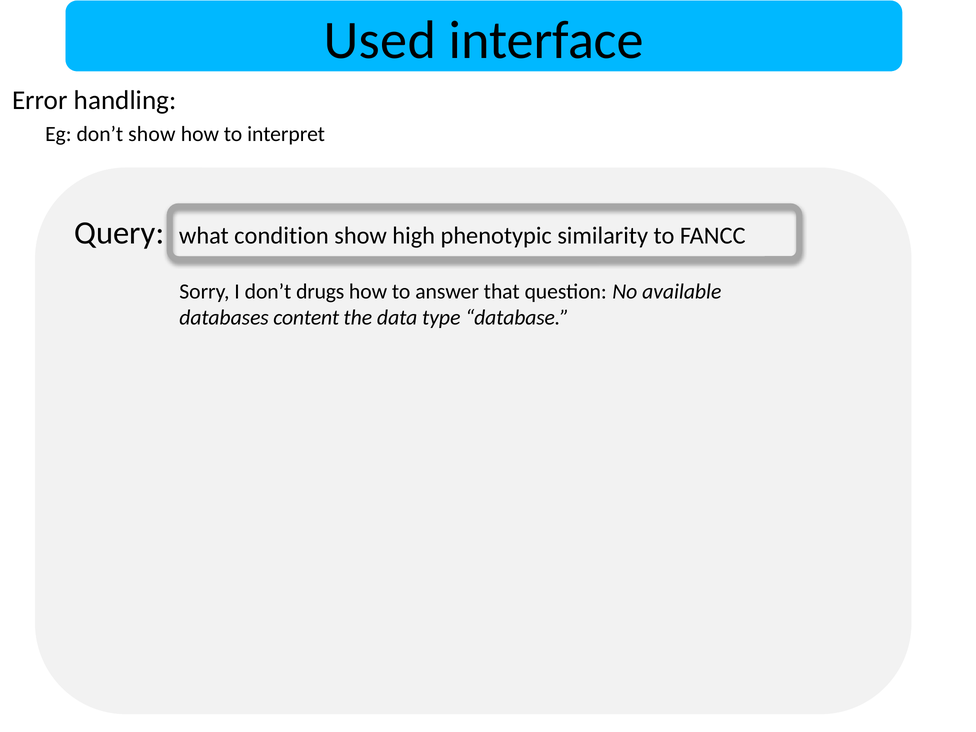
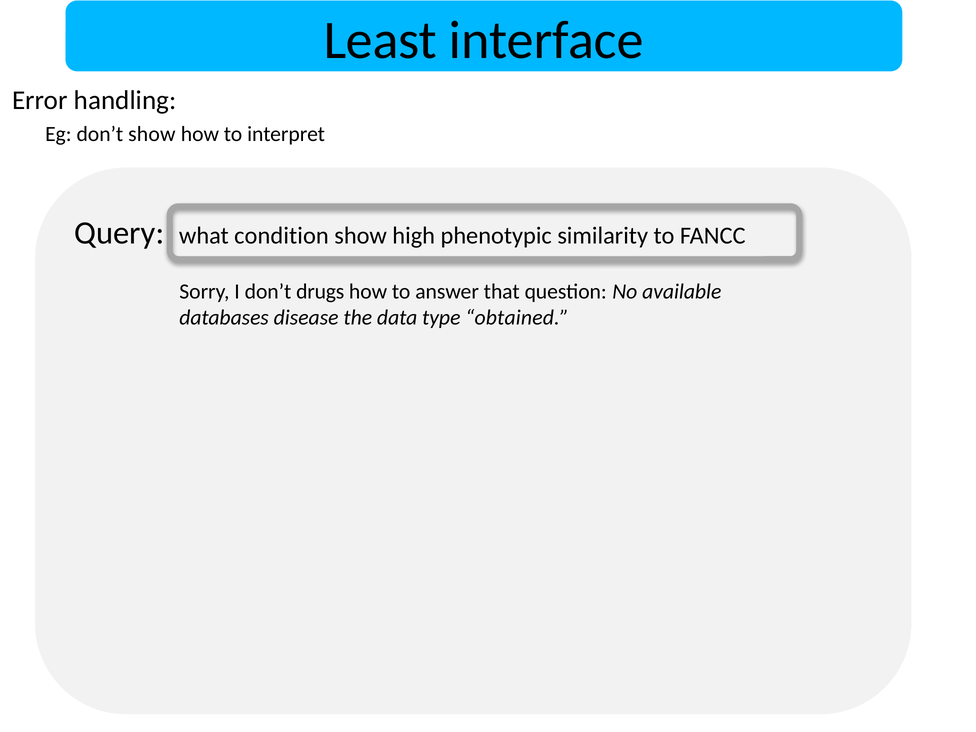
Used: Used -> Least
content: content -> disease
database: database -> obtained
